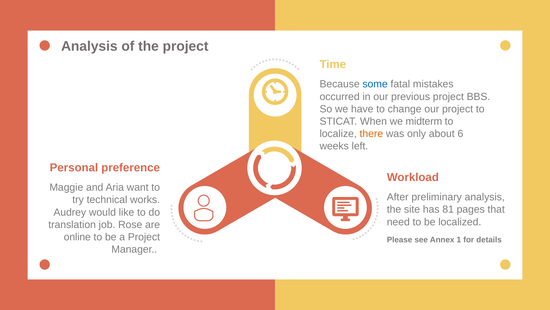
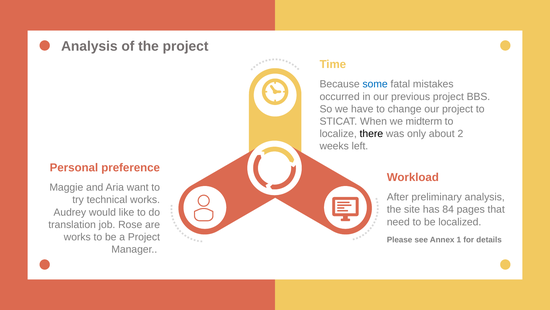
there colour: orange -> black
6: 6 -> 2
81: 81 -> 84
online at (77, 237): online -> works
